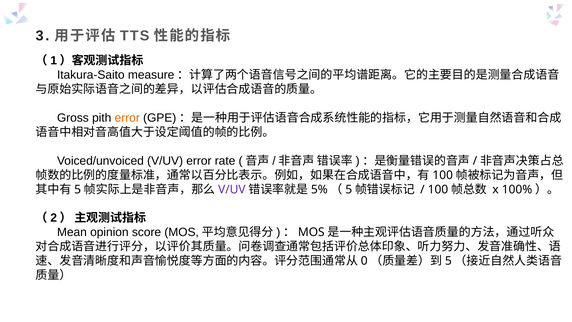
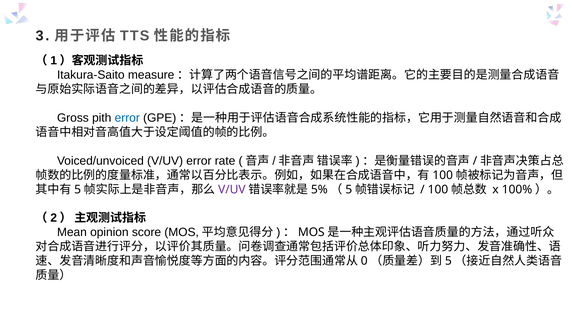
error at (127, 118) colour: orange -> blue
